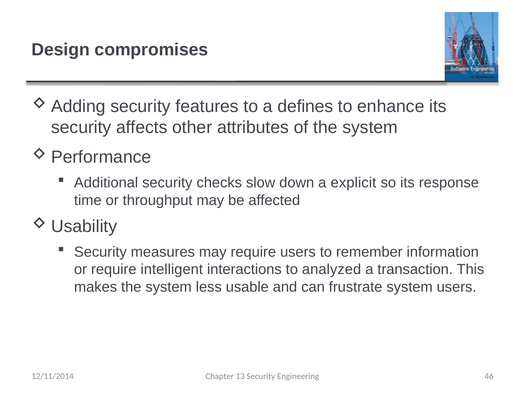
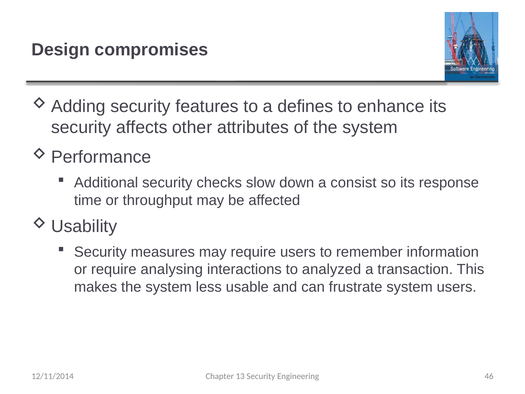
explicit: explicit -> consist
intelligent: intelligent -> analysing
